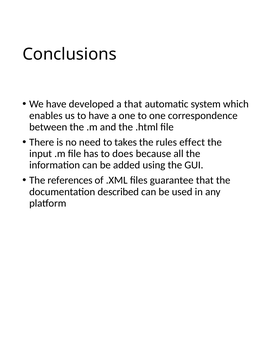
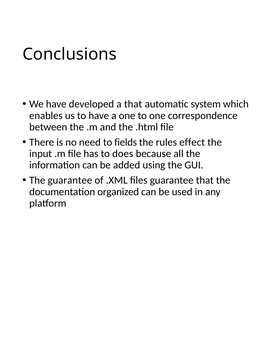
takes: takes -> fields
The references: references -> guarantee
described: described -> organized
